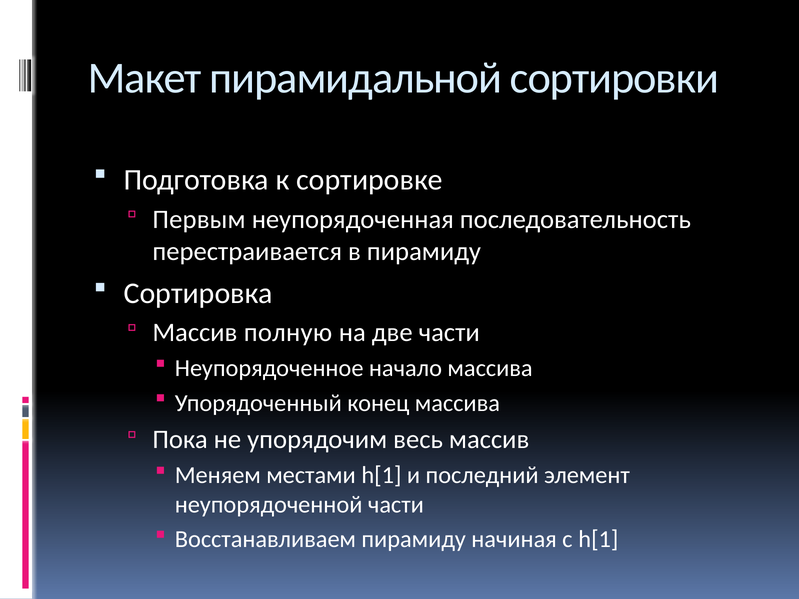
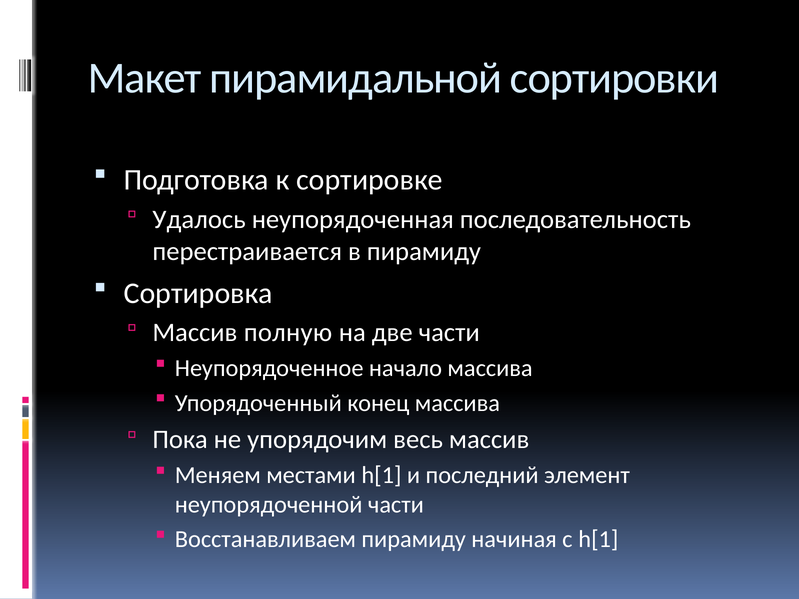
Первым: Первым -> Удалось
